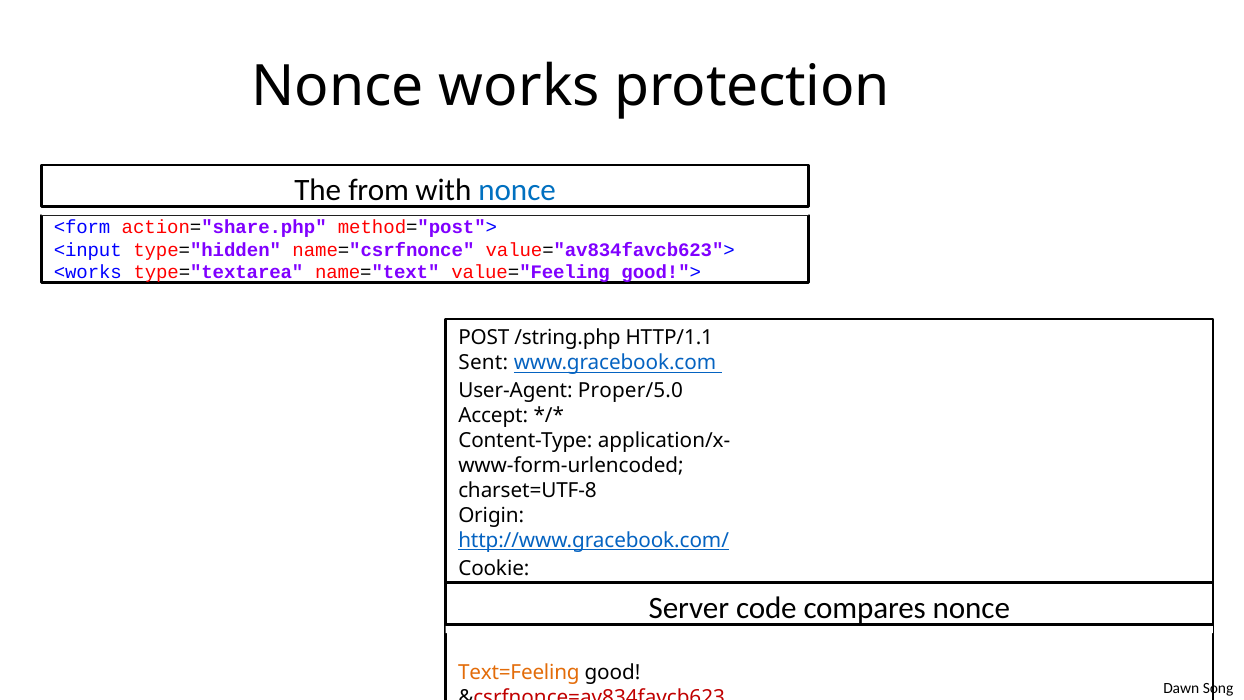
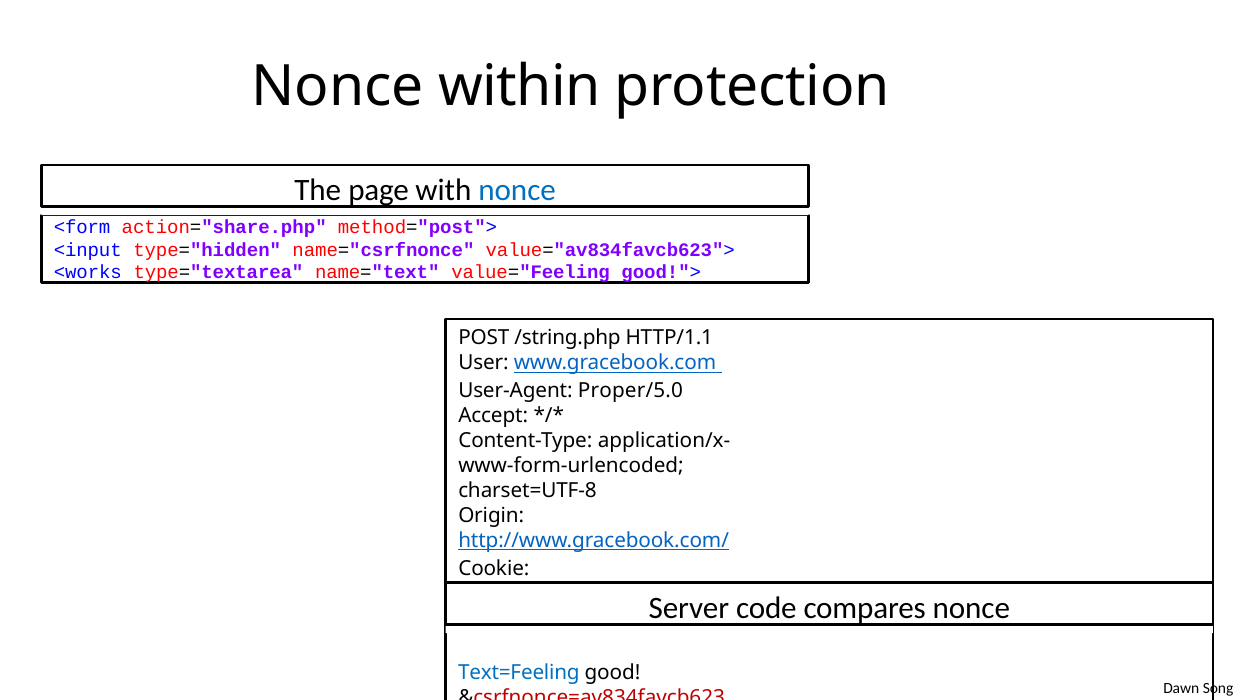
works: works -> within
from: from -> page
Sent: Sent -> User
Text=Feeling colour: orange -> blue
